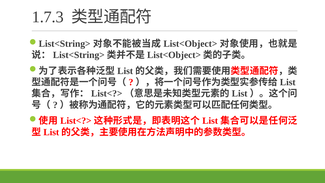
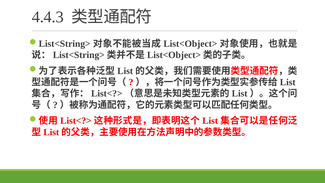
1.7.3: 1.7.3 -> 4.4.3
